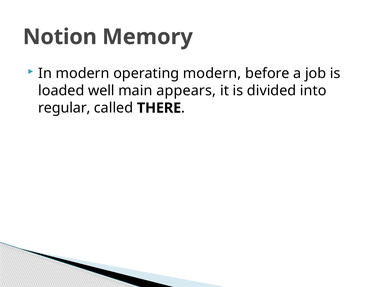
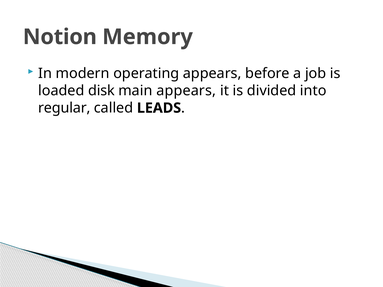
operating modern: modern -> appears
well: well -> disk
THERE: THERE -> LEADS
